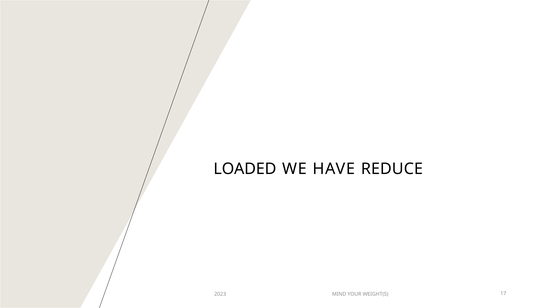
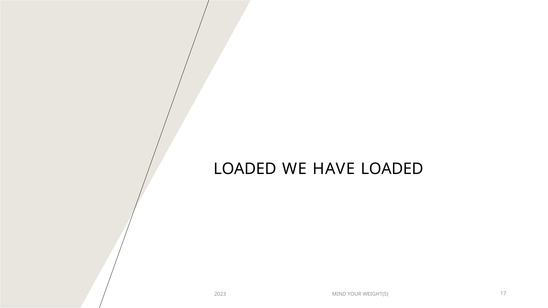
HAVE REDUCE: REDUCE -> LOADED
